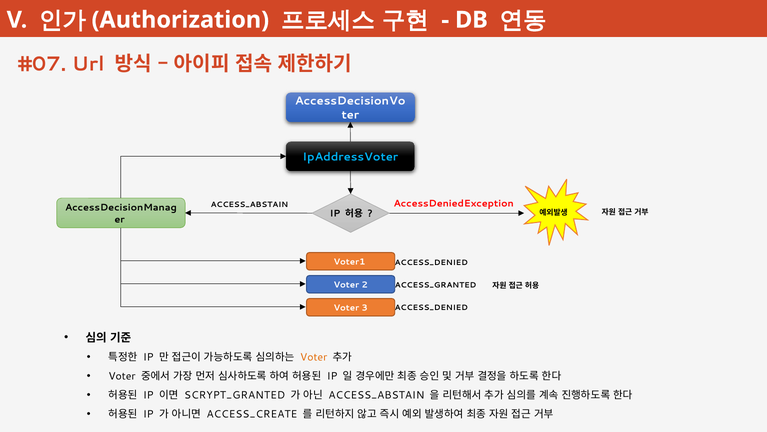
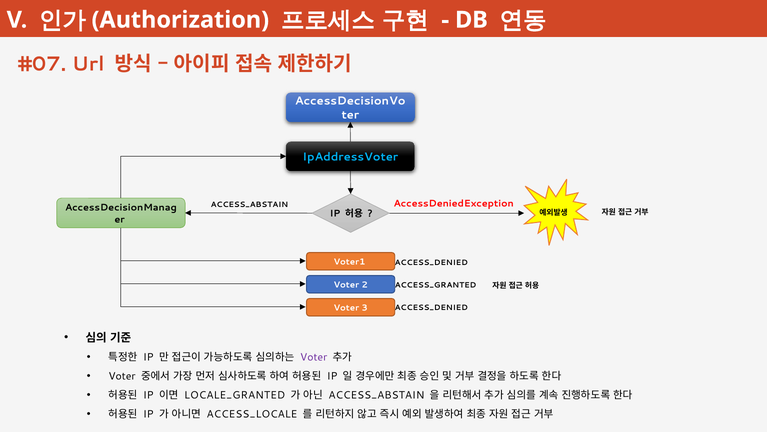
Voter at (314, 357) colour: orange -> purple
SCRYPT_GRANTED: SCRYPT_GRANTED -> LOCALE_GRANTED
ACCESS_CREATE: ACCESS_CREATE -> ACCESS_LOCALE
